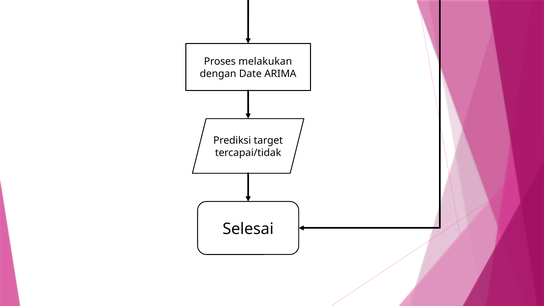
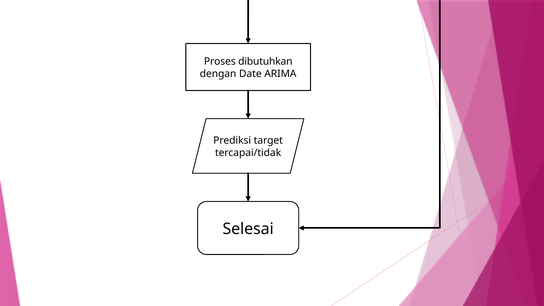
melakukan: melakukan -> dibutuhkan
